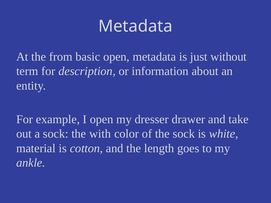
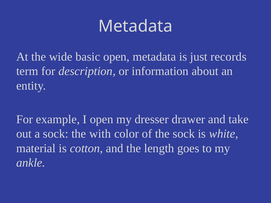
from: from -> wide
without: without -> records
